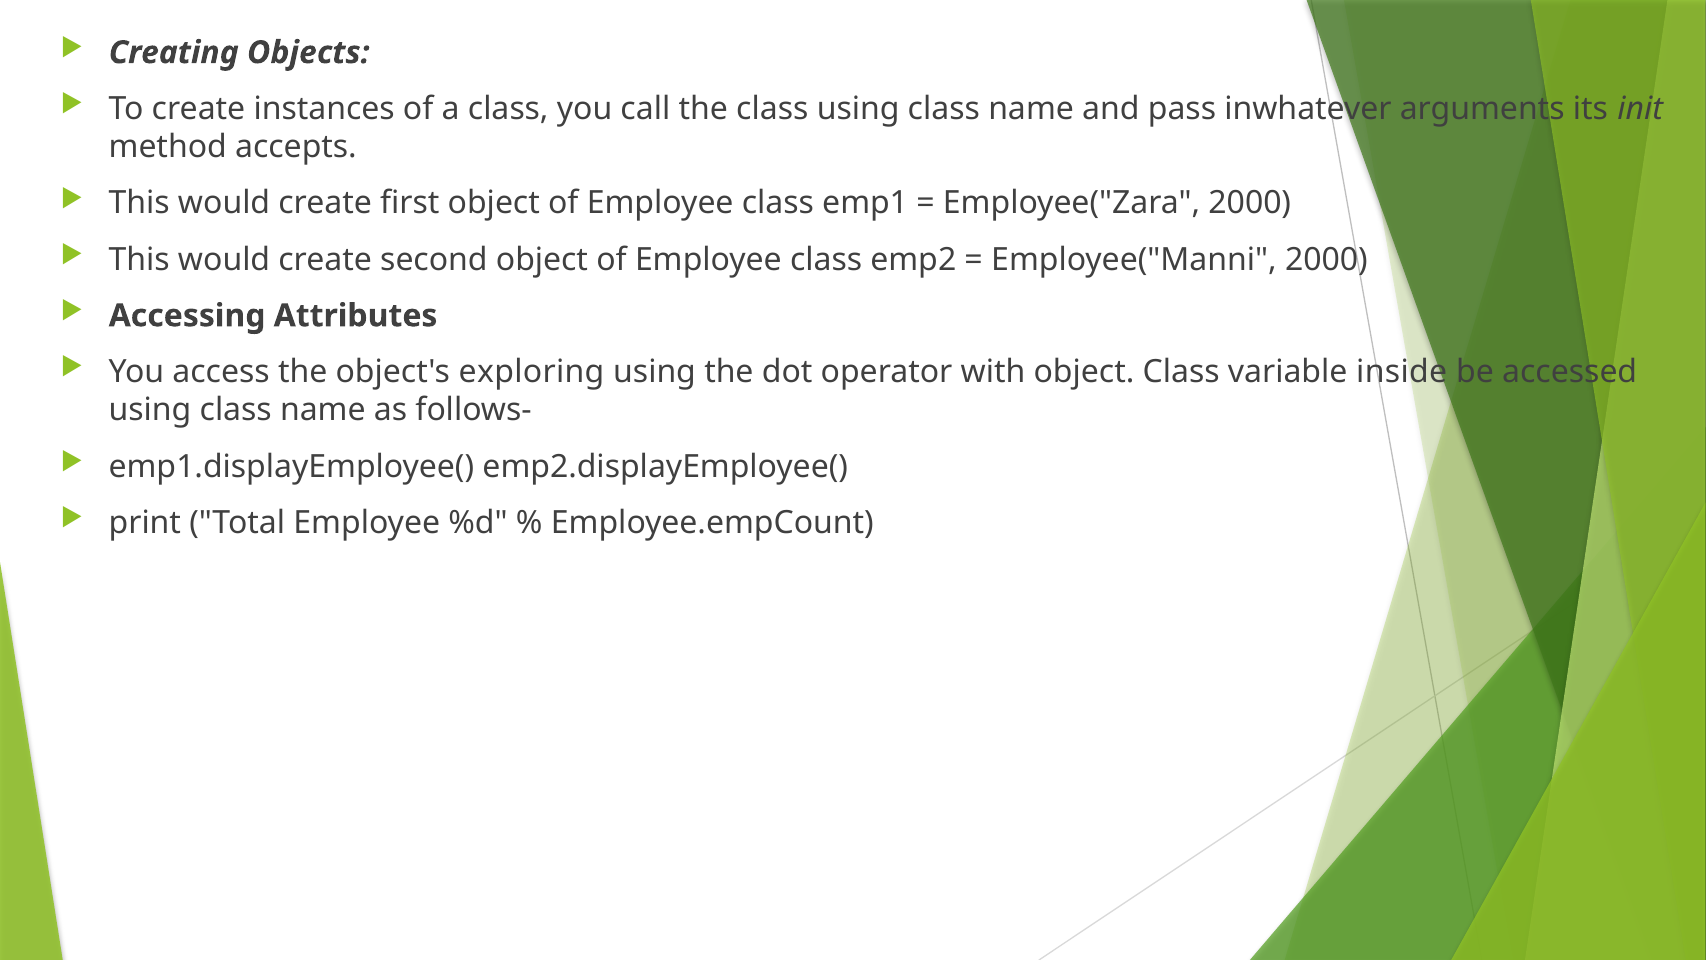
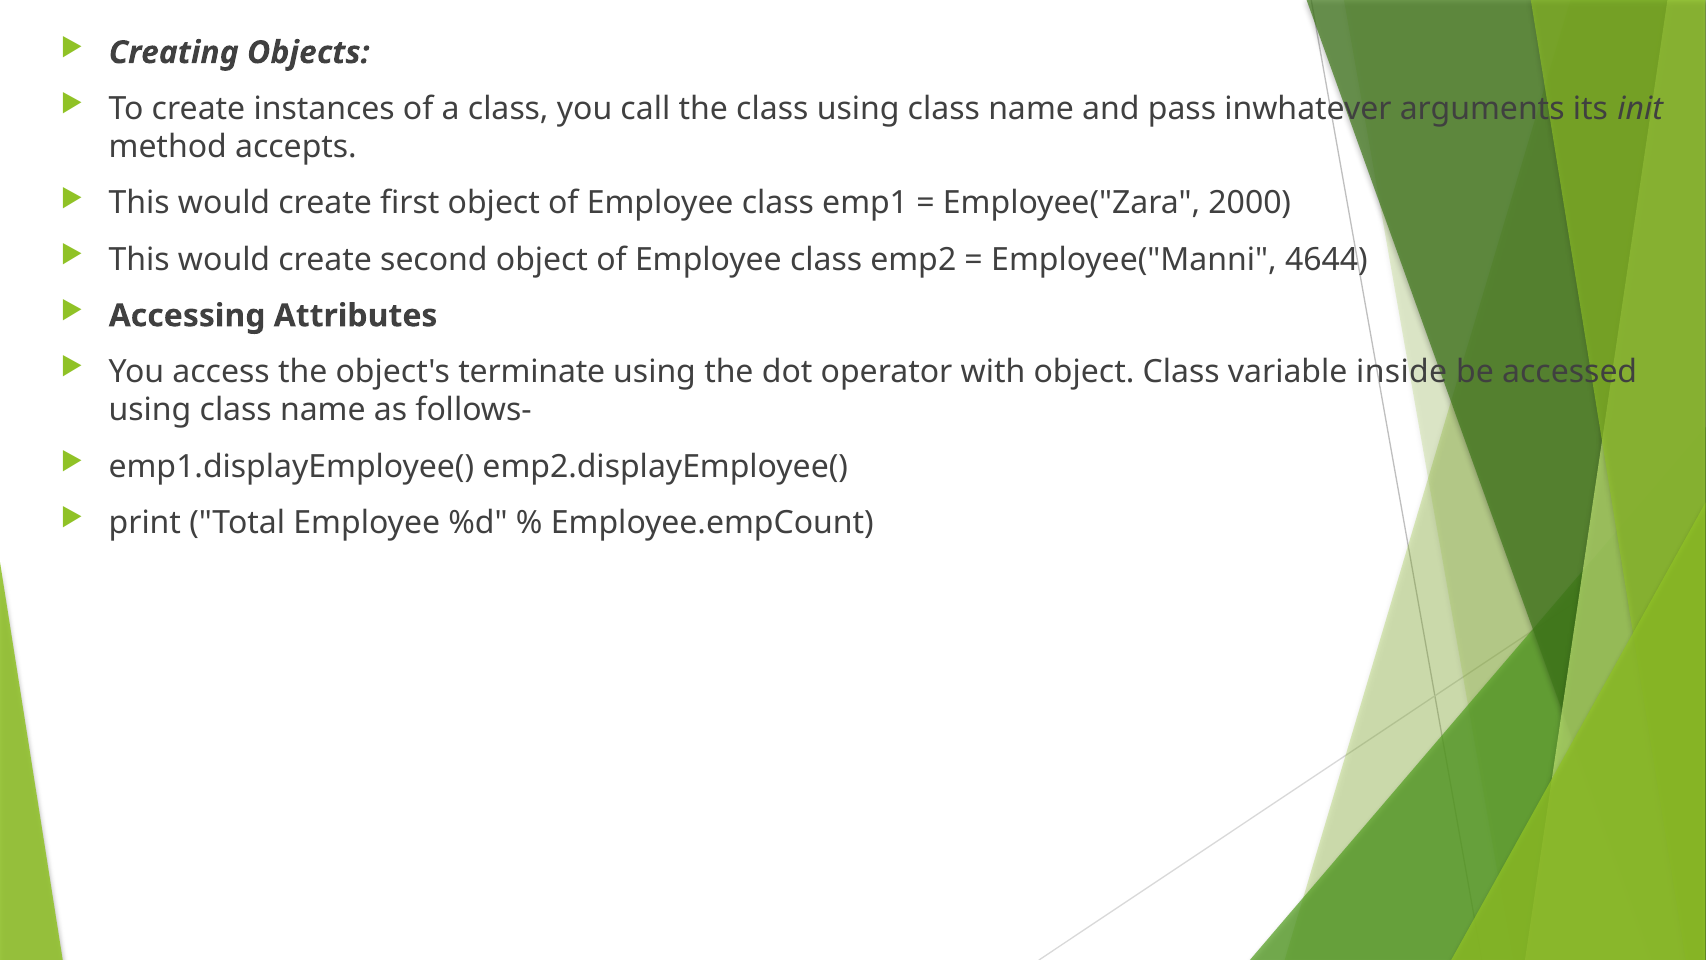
Employee("Manni 2000: 2000 -> 4644
exploring: exploring -> terminate
